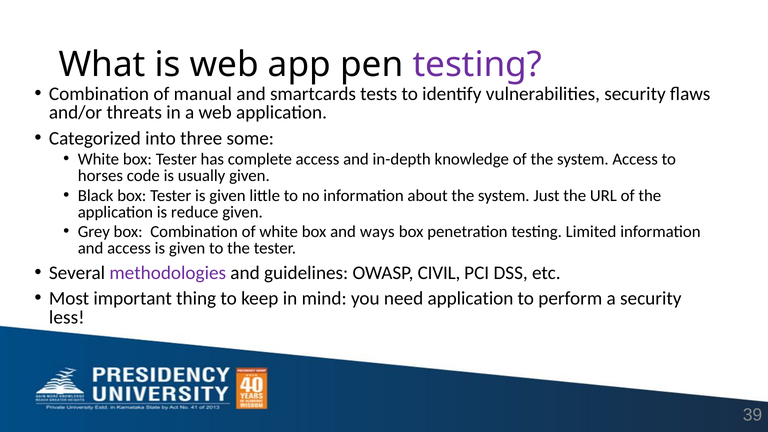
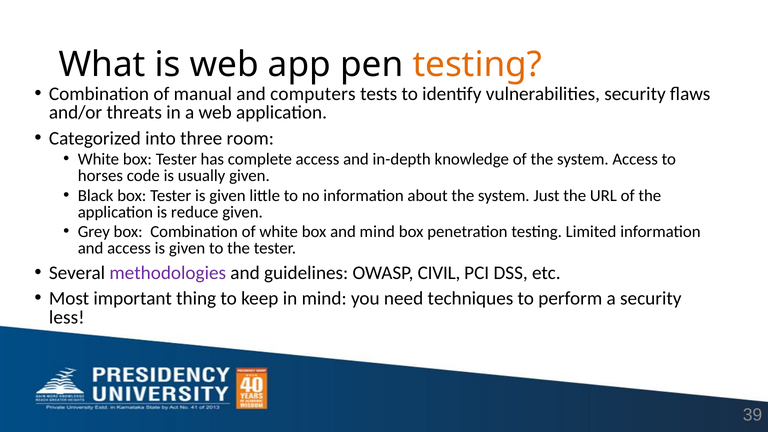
testing at (477, 65) colour: purple -> orange
smartcards: smartcards -> computers
some: some -> room
and ways: ways -> mind
need application: application -> techniques
